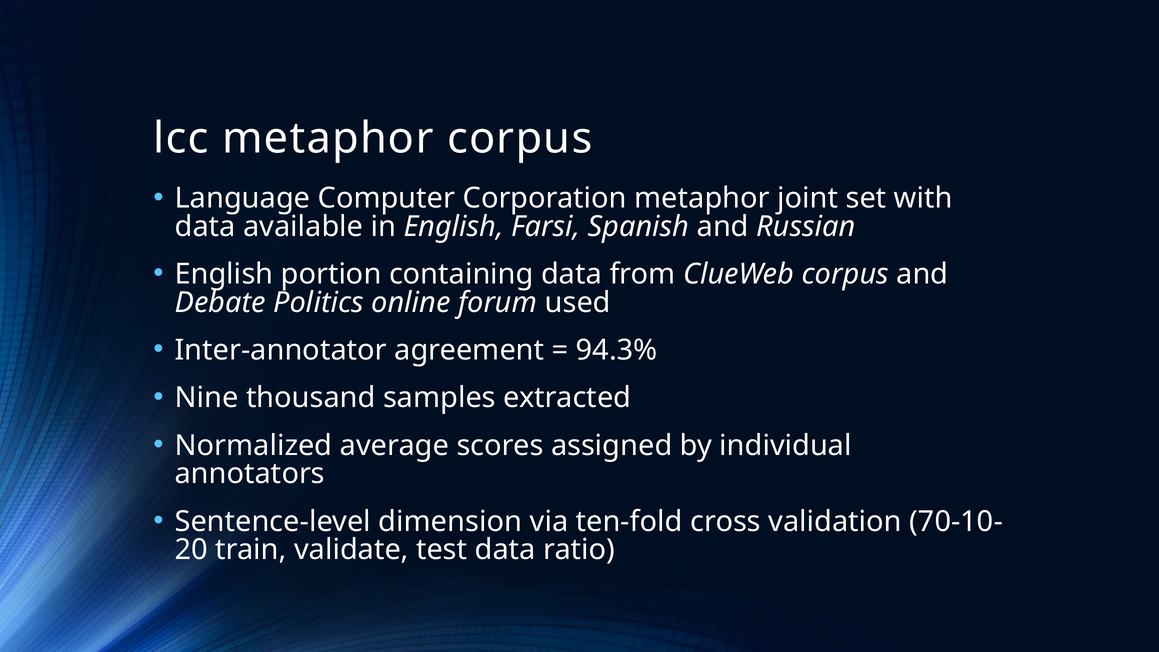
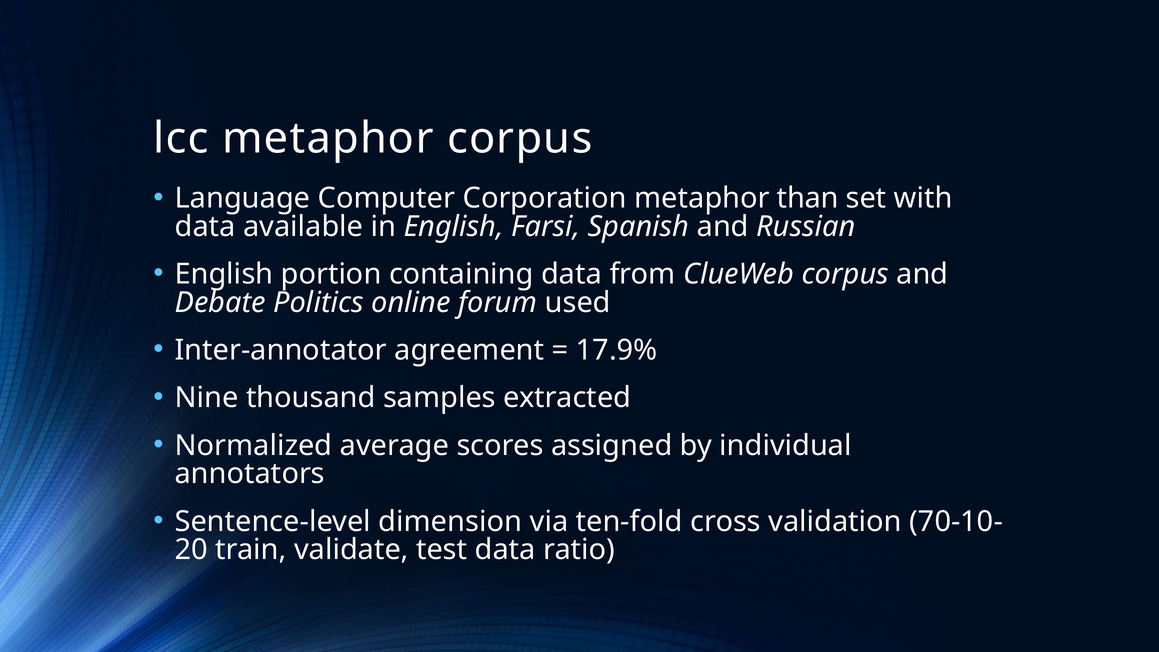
joint: joint -> than
94.3%: 94.3% -> 17.9%
